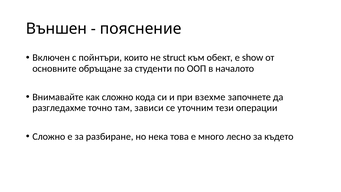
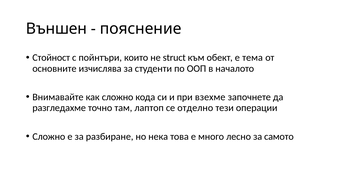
Включен: Включен -> Стойност
show: show -> тема
обръщане: обръщане -> изчислява
зависи: зависи -> лаптоп
уточним: уточним -> отделно
където: където -> самото
